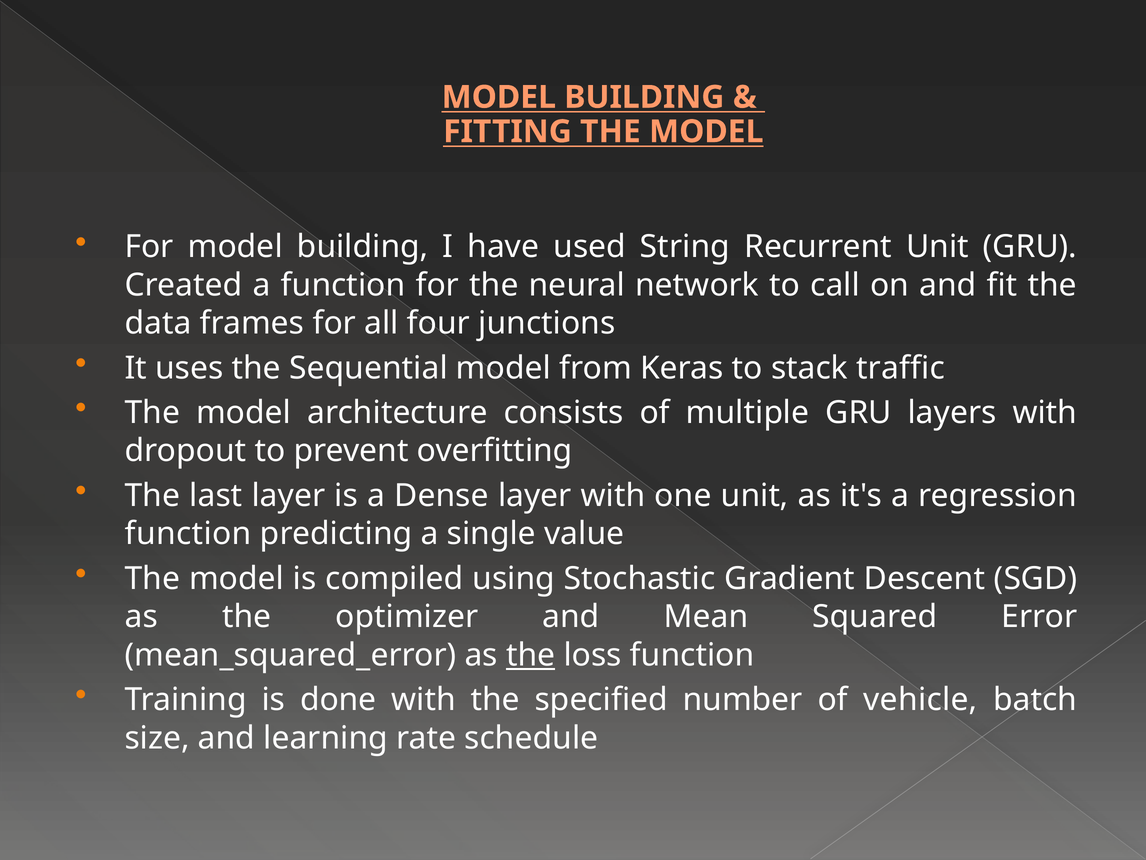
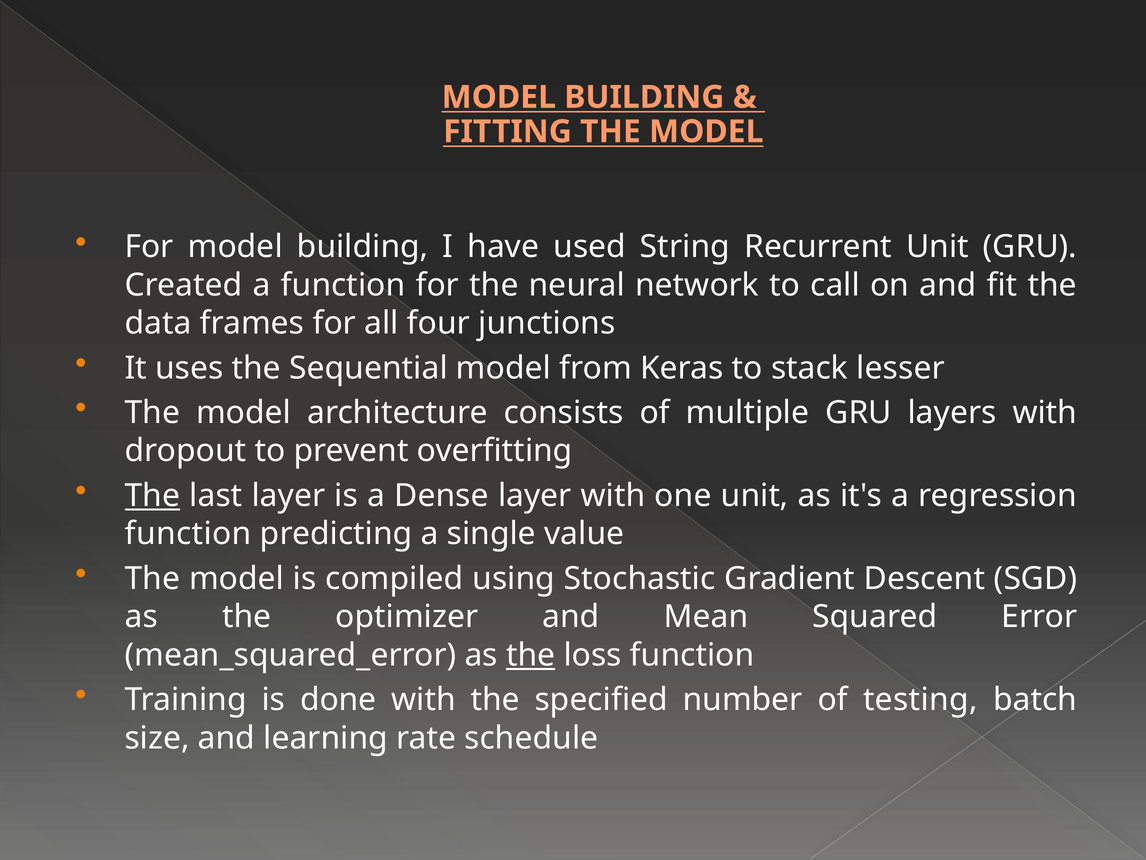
traffic: traffic -> lesser
The at (152, 495) underline: none -> present
vehicle: vehicle -> testing
